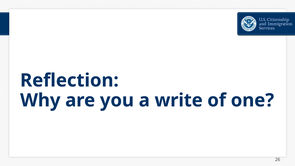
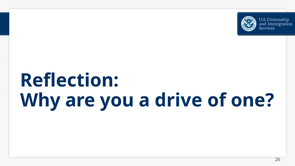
write: write -> drive
